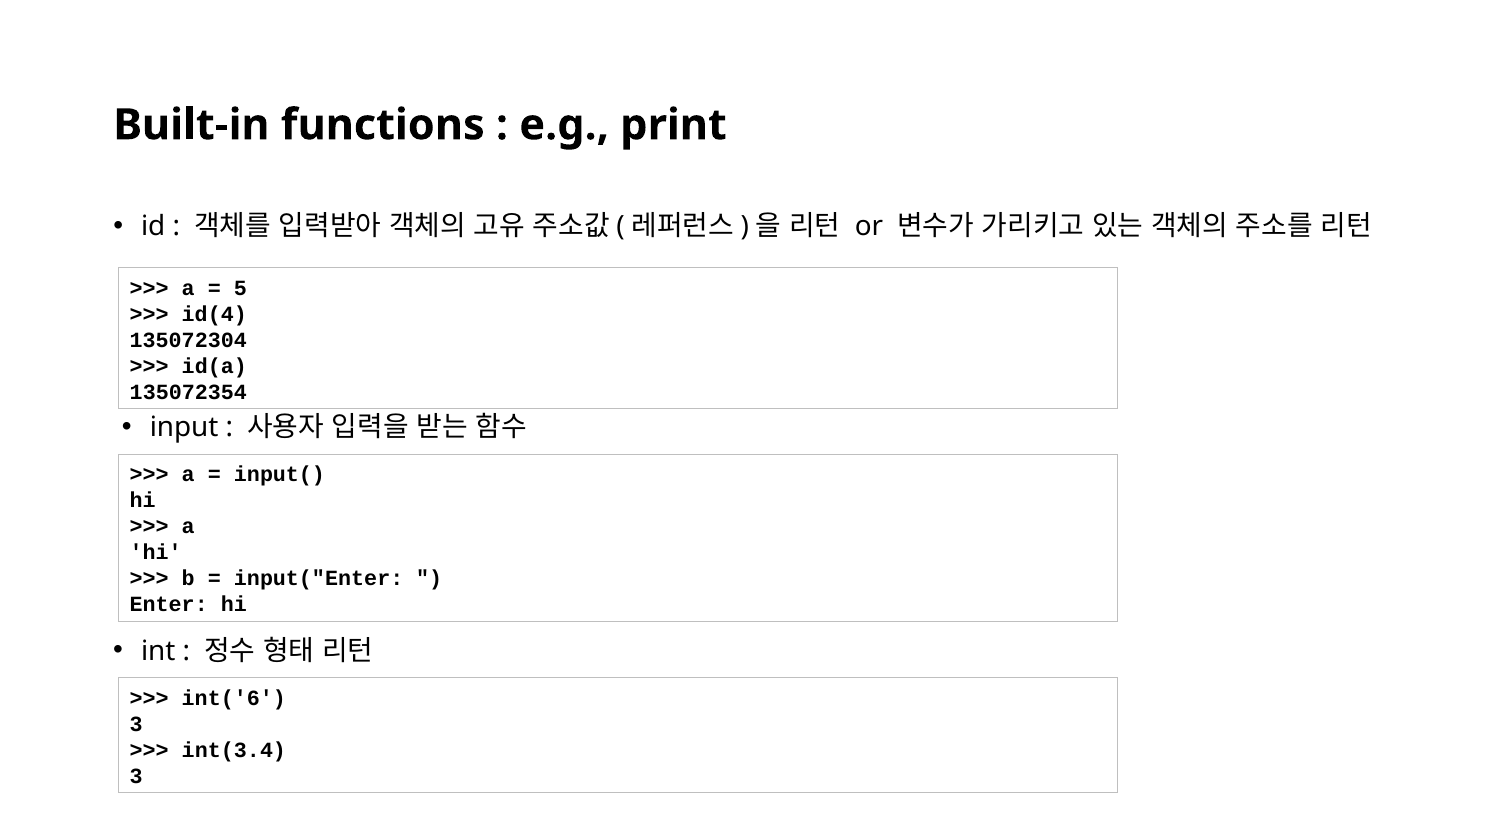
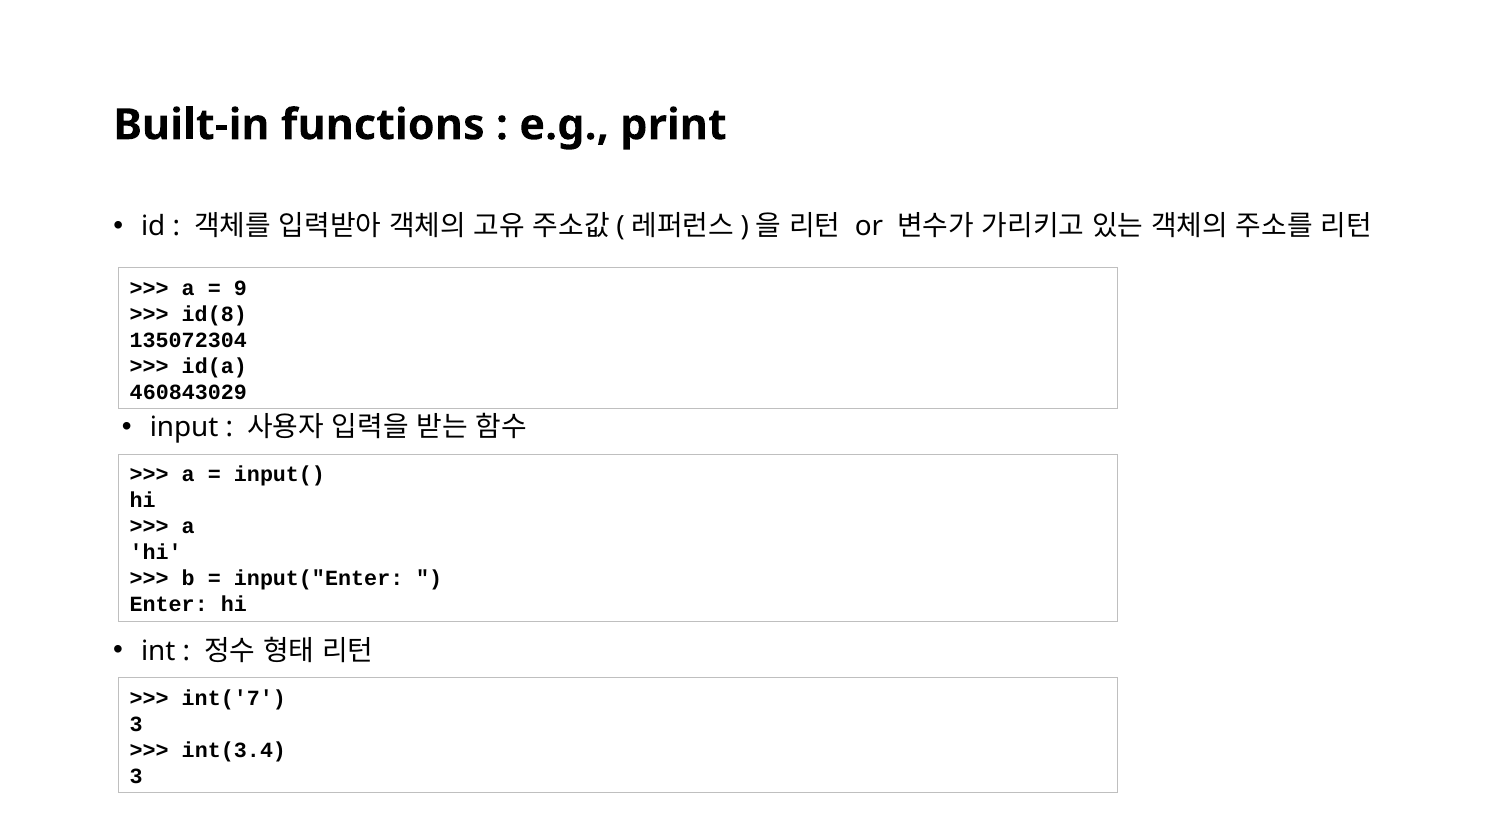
5: 5 -> 9
id(4: id(4 -> id(8
135072354: 135072354 -> 460843029
int('6: int('6 -> int('7
